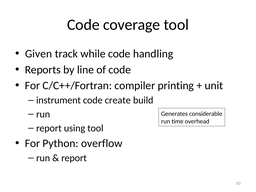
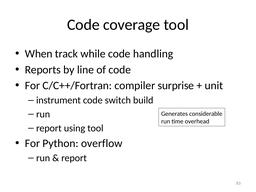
Given: Given -> When
printing: printing -> surprise
create: create -> switch
